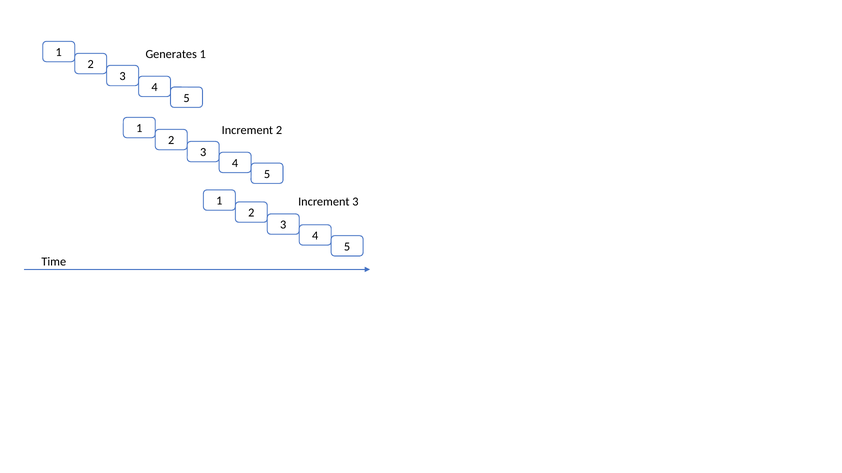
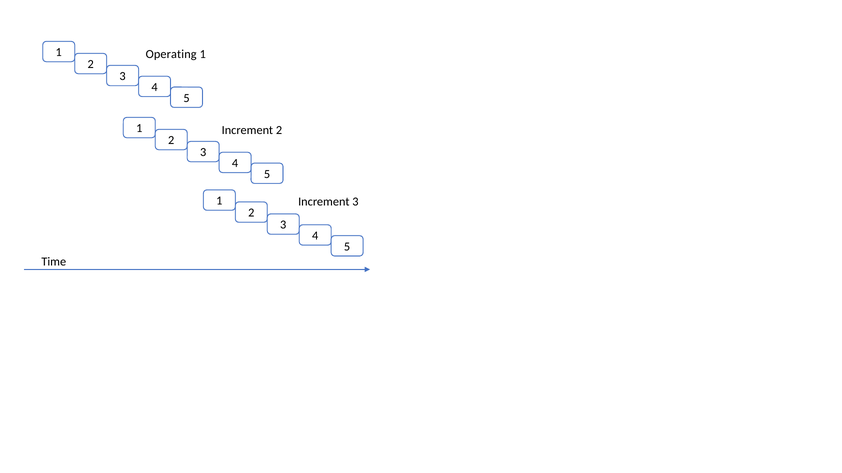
Generates: Generates -> Operating
